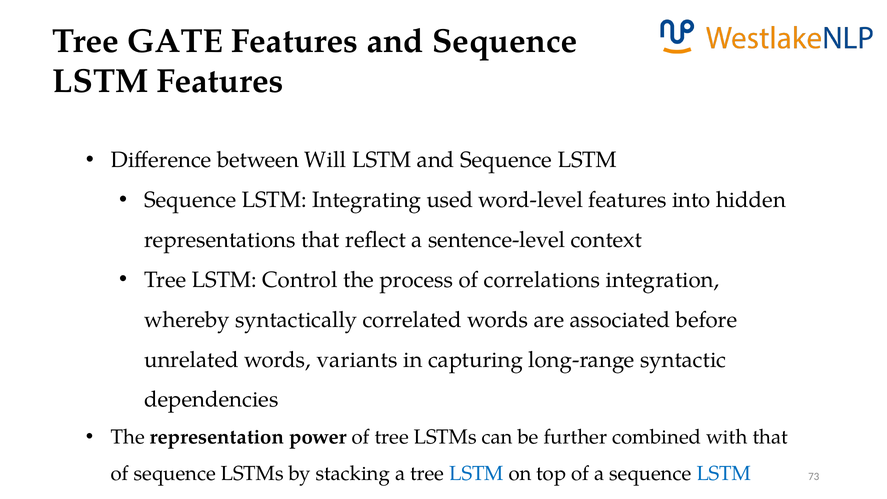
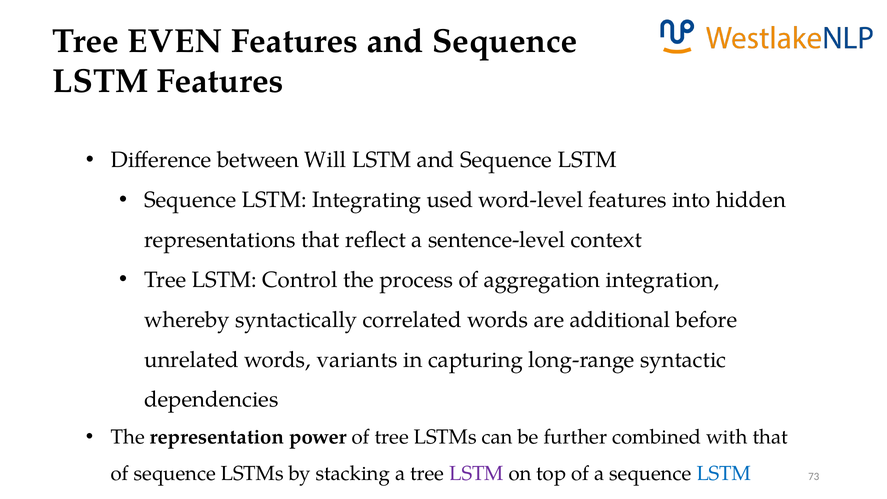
GATE: GATE -> EVEN
correlations: correlations -> aggregation
associated: associated -> additional
LSTM at (476, 474) colour: blue -> purple
